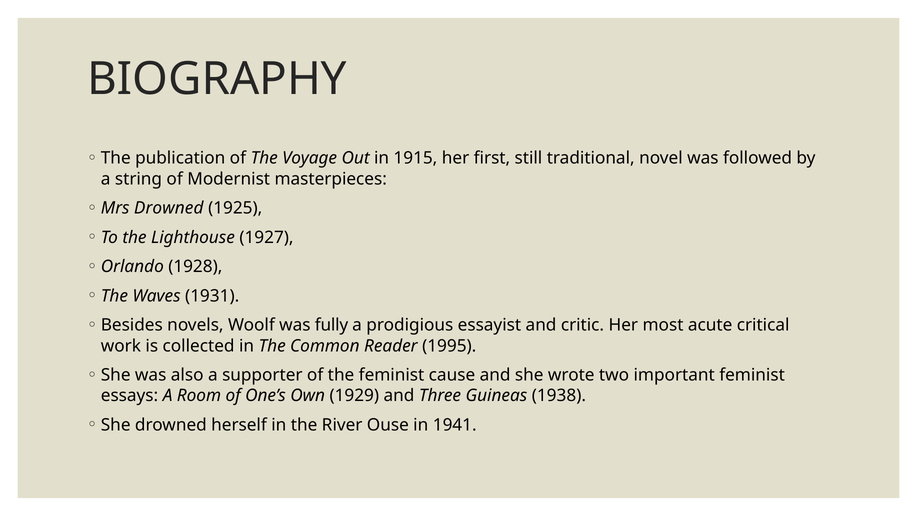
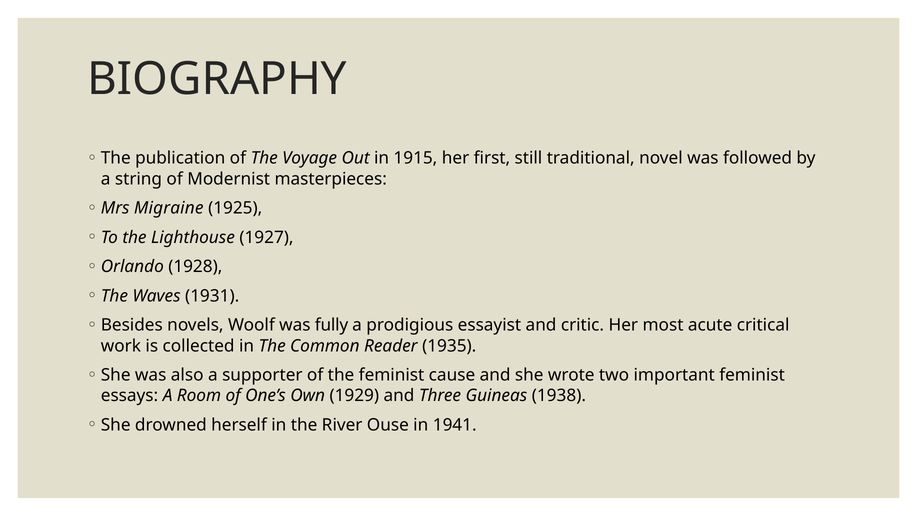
Mrs Drowned: Drowned -> Migraine
1995: 1995 -> 1935
